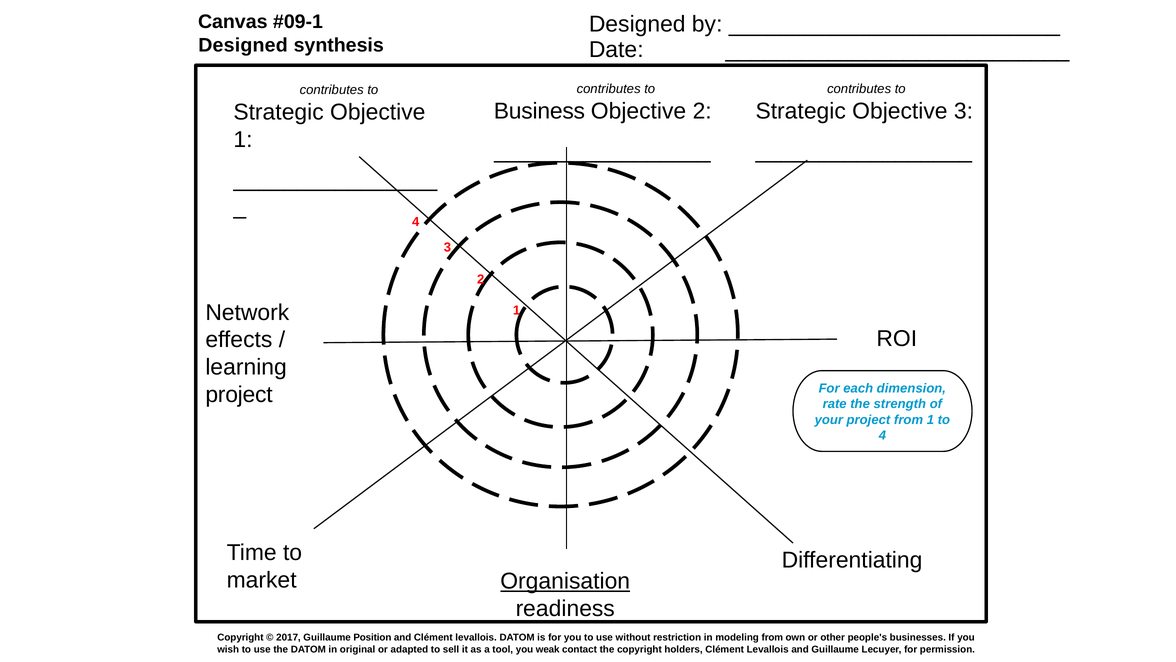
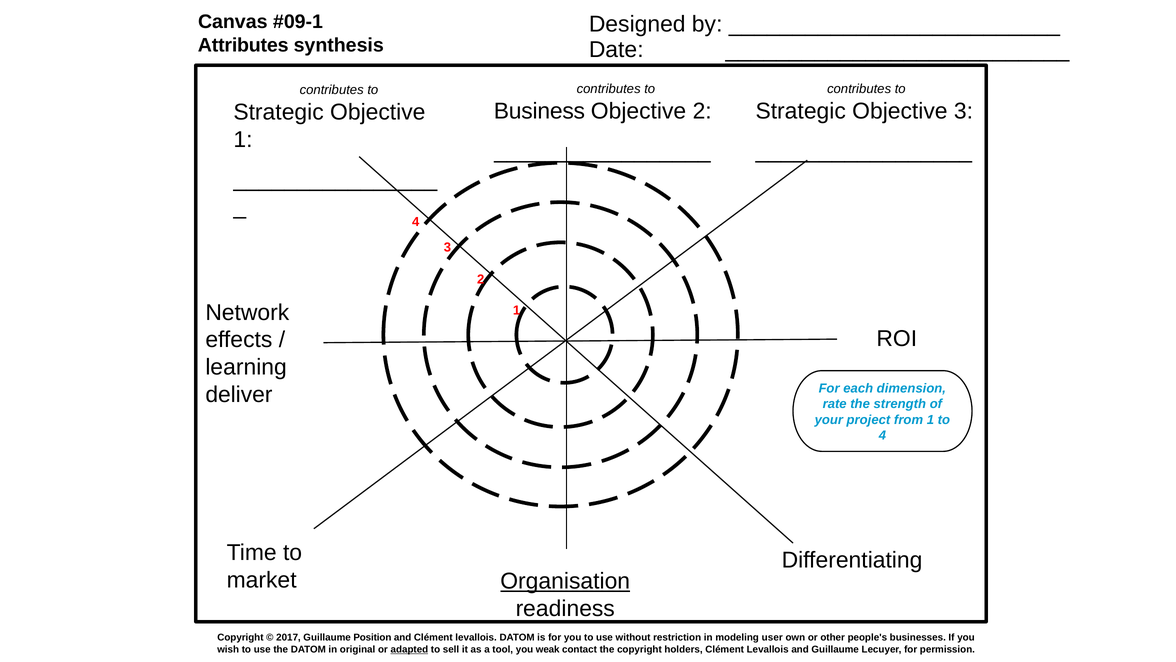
Designed at (243, 45): Designed -> Attributes
project at (239, 395): project -> deliver
modeling from: from -> user
adapted underline: none -> present
